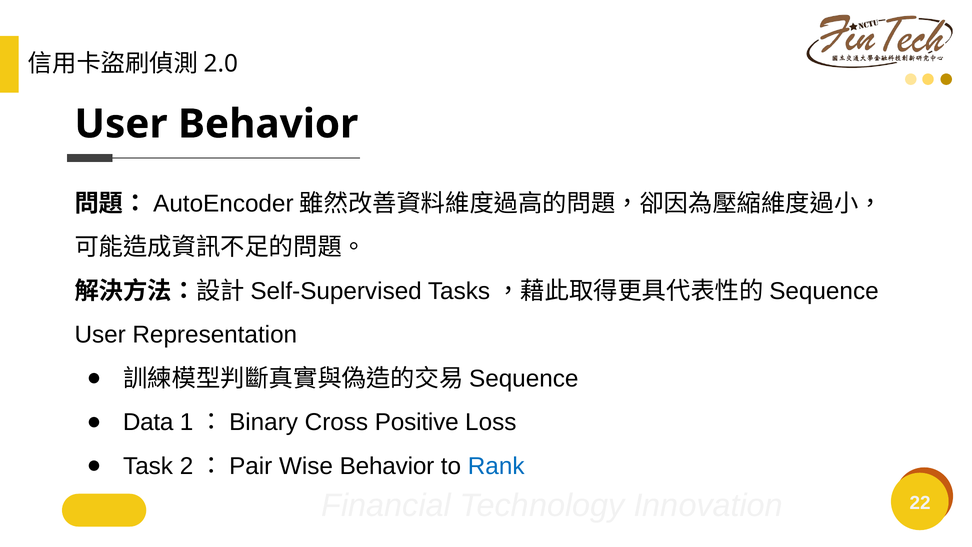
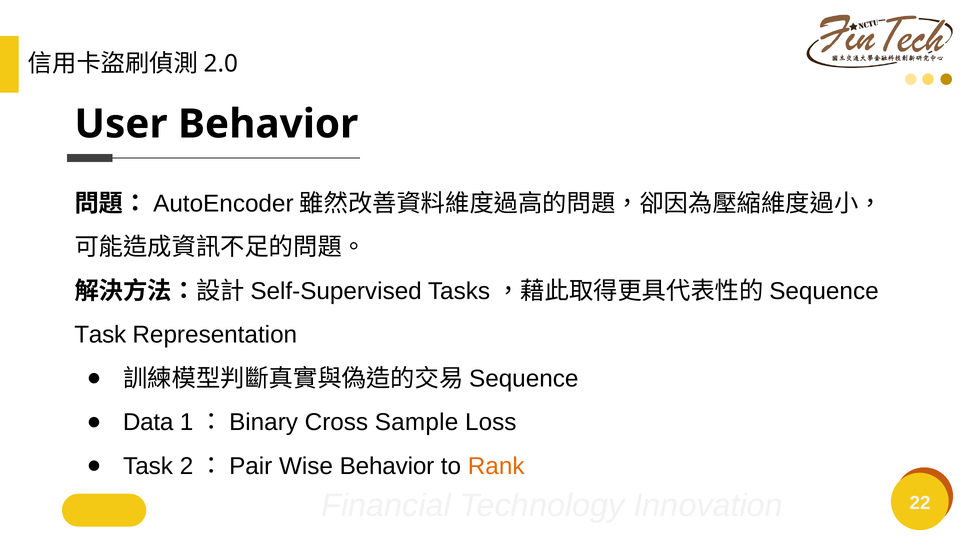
User at (100, 335): User -> Task
Positive: Positive -> Sample
Rank colour: blue -> orange
